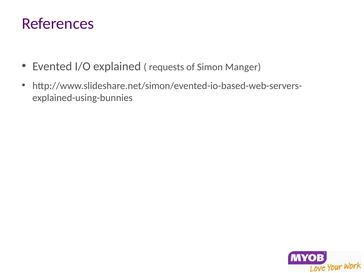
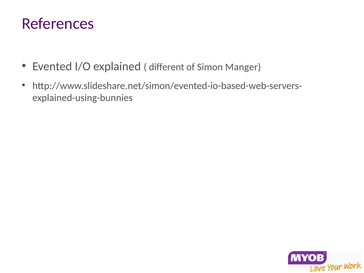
requests: requests -> different
